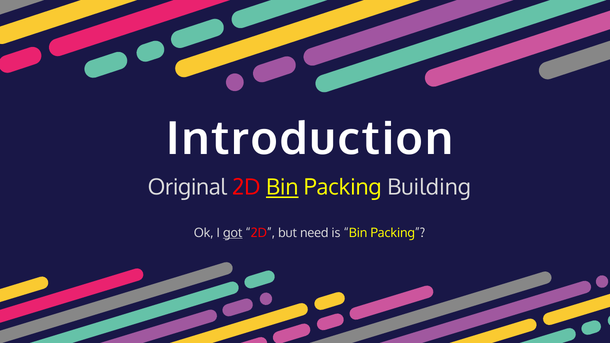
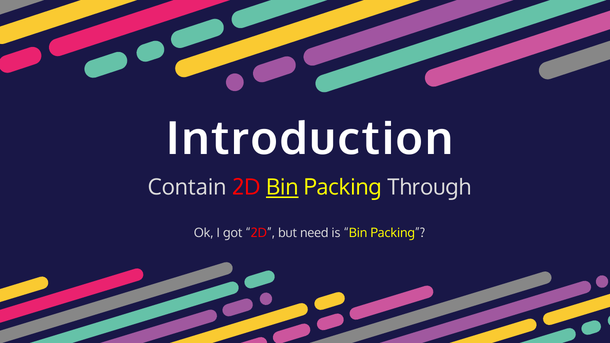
Original: Original -> Contain
Building: Building -> Through
got underline: present -> none
